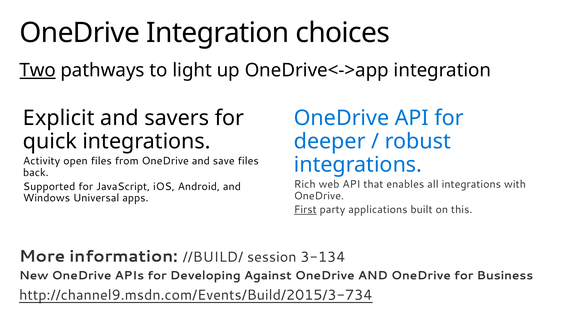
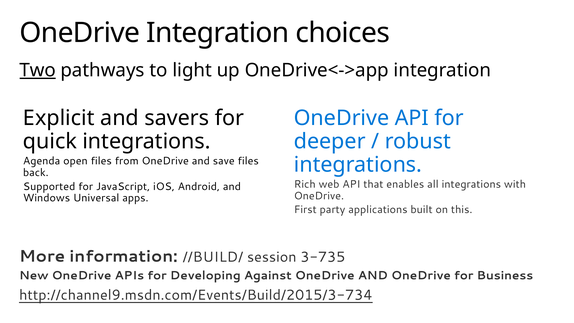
Activity: Activity -> Agenda
First underline: present -> none
3-134: 3-134 -> 3-735
